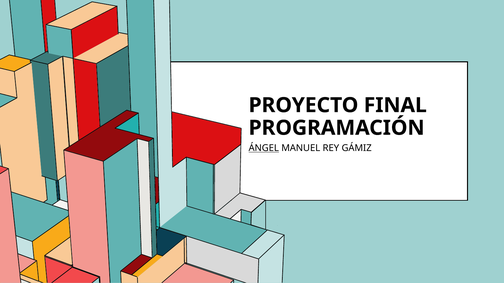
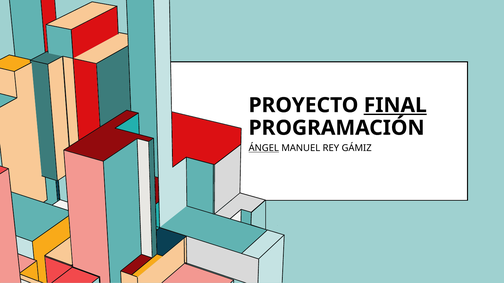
FINAL underline: none -> present
